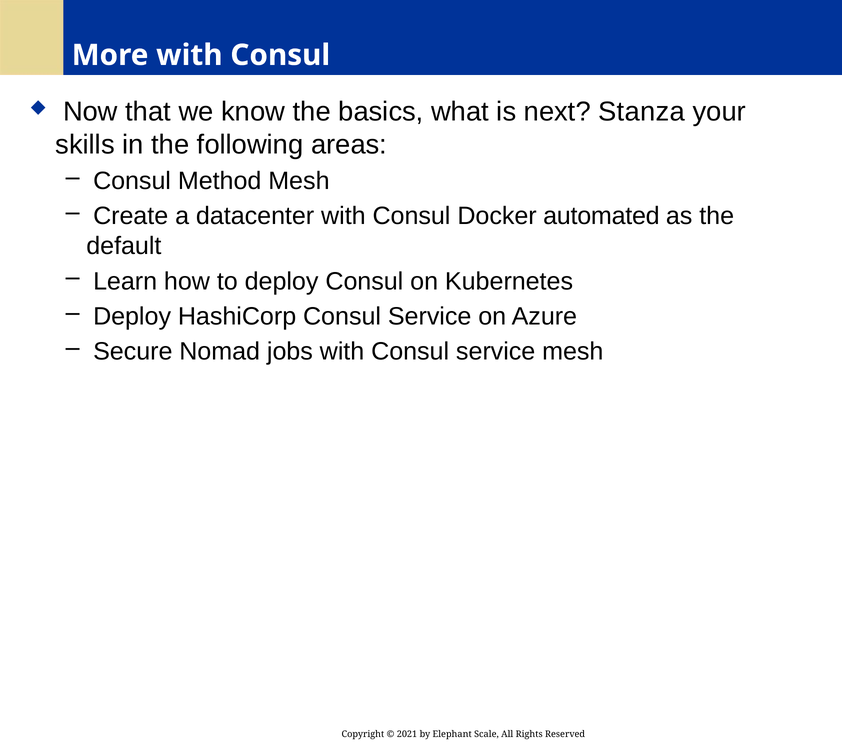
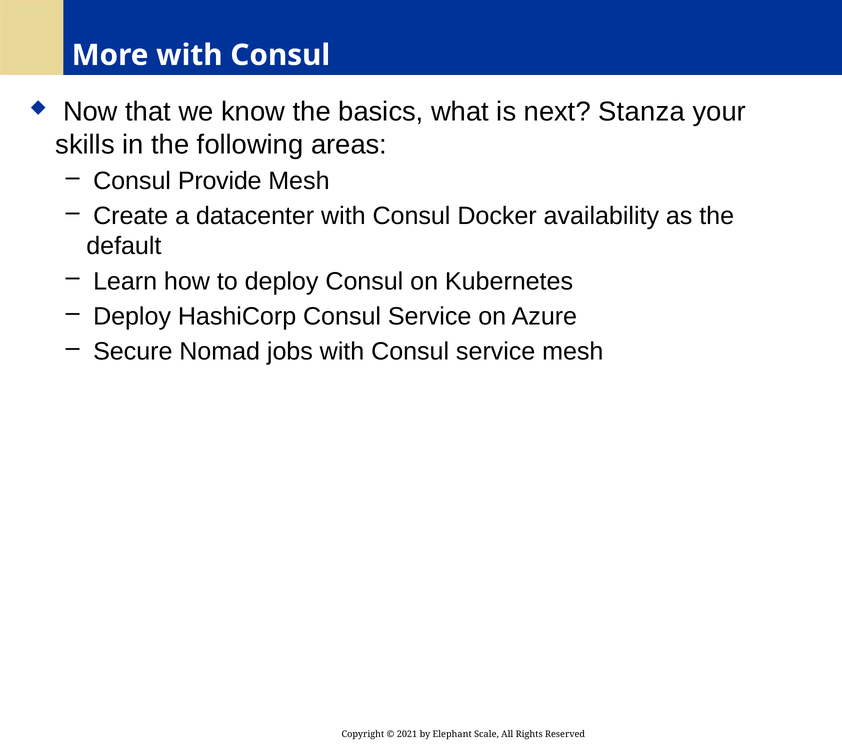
Method: Method -> Provide
automated: automated -> availability
